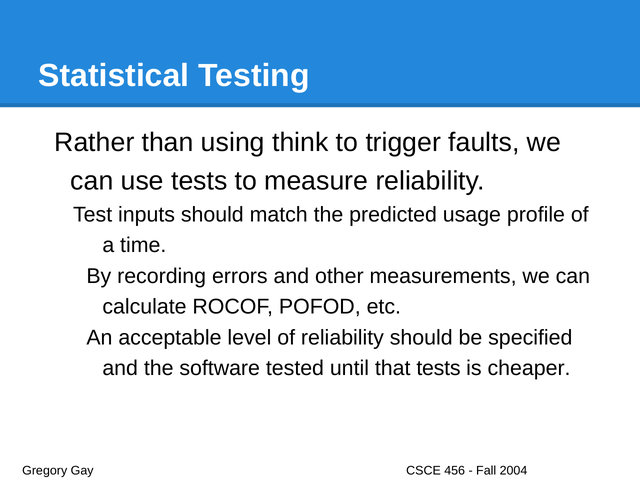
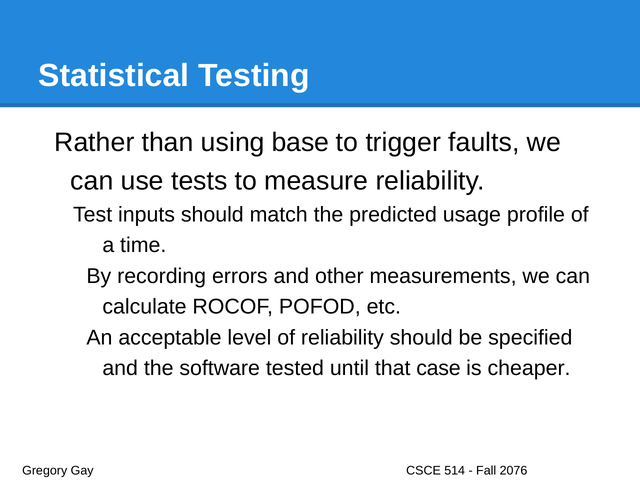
think: think -> base
that tests: tests -> case
456: 456 -> 514
2004: 2004 -> 2076
